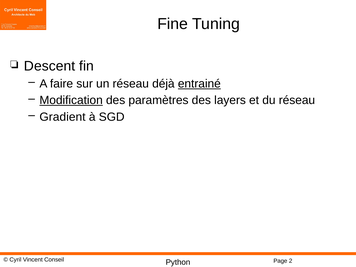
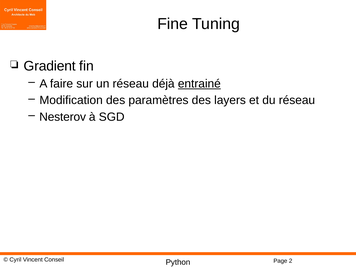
Descent: Descent -> Gradient
Modification underline: present -> none
Gradient: Gradient -> Nesterov
